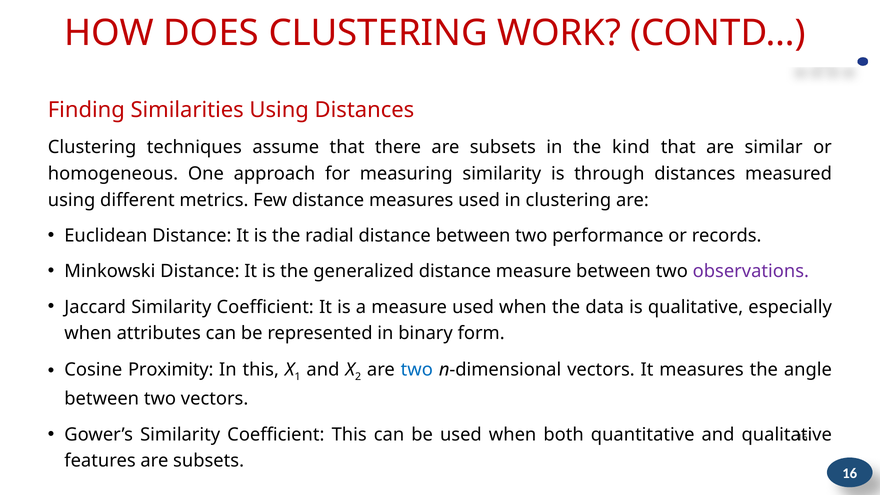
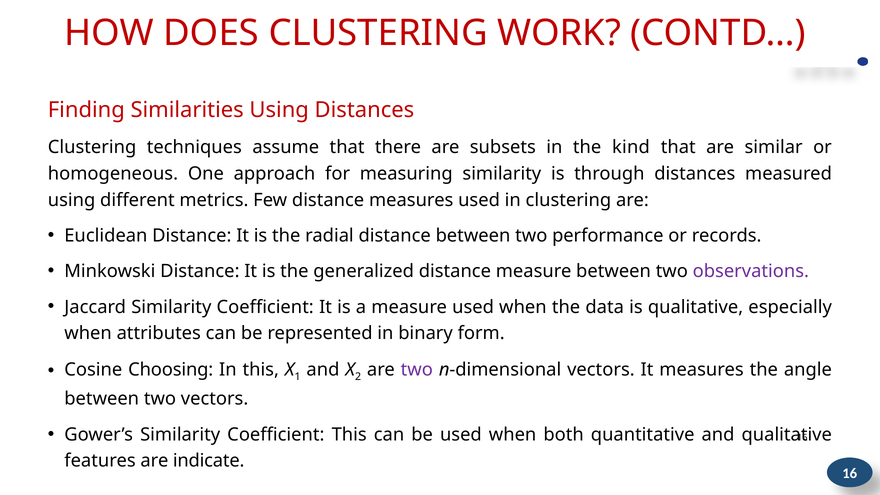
Proximity: Proximity -> Choosing
two at (417, 370) colour: blue -> purple
features are subsets: subsets -> indicate
